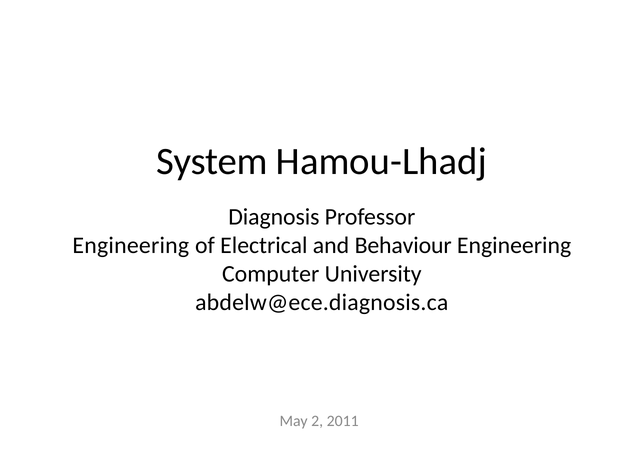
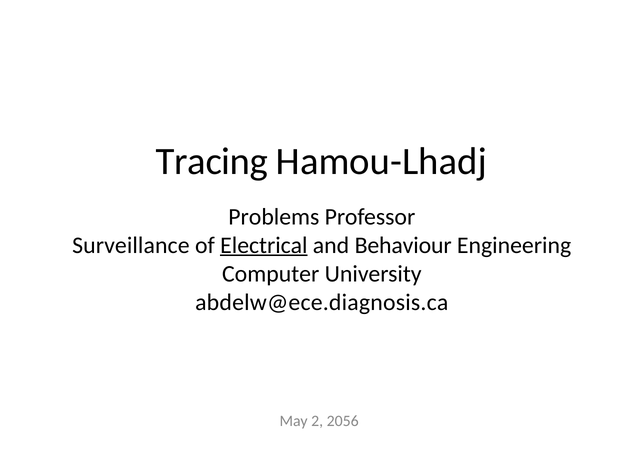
System: System -> Tracing
Diagnosis: Diagnosis -> Problems
Engineering at (131, 246): Engineering -> Surveillance
Electrical underline: none -> present
2011: 2011 -> 2056
